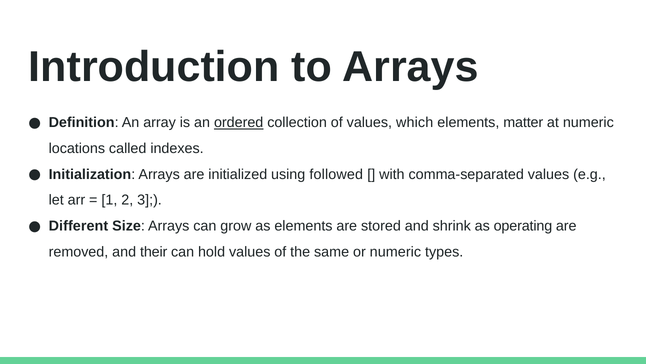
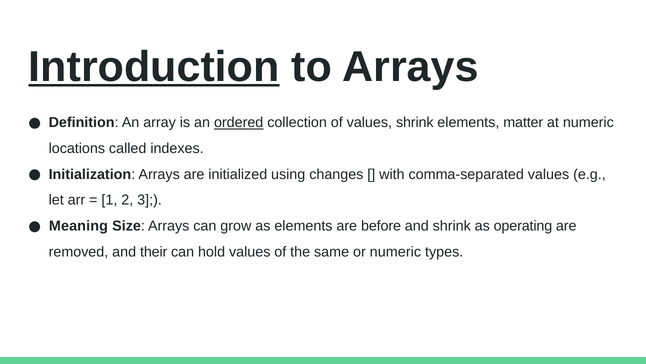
Introduction underline: none -> present
values which: which -> shrink
followed: followed -> changes
Different: Different -> Meaning
stored: stored -> before
